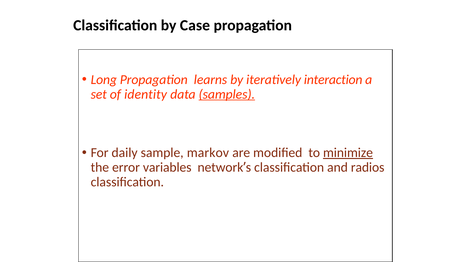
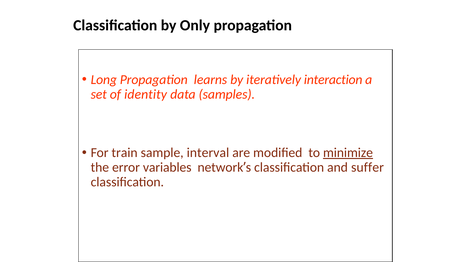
Case: Case -> Only
samples underline: present -> none
daily: daily -> train
markov: markov -> interval
radios: radios -> suffer
